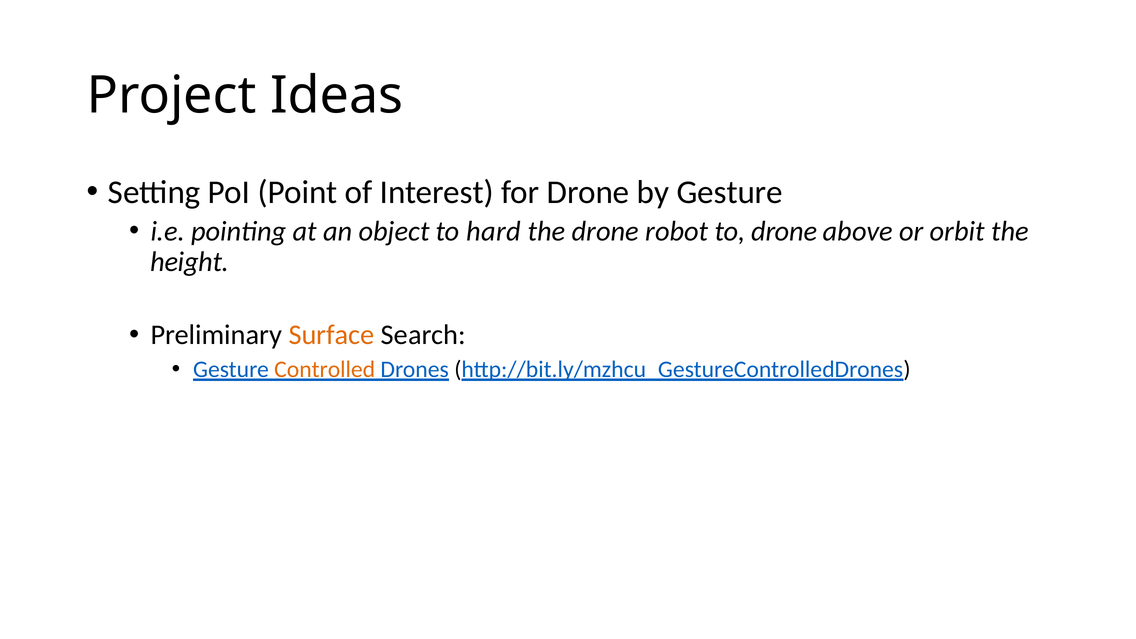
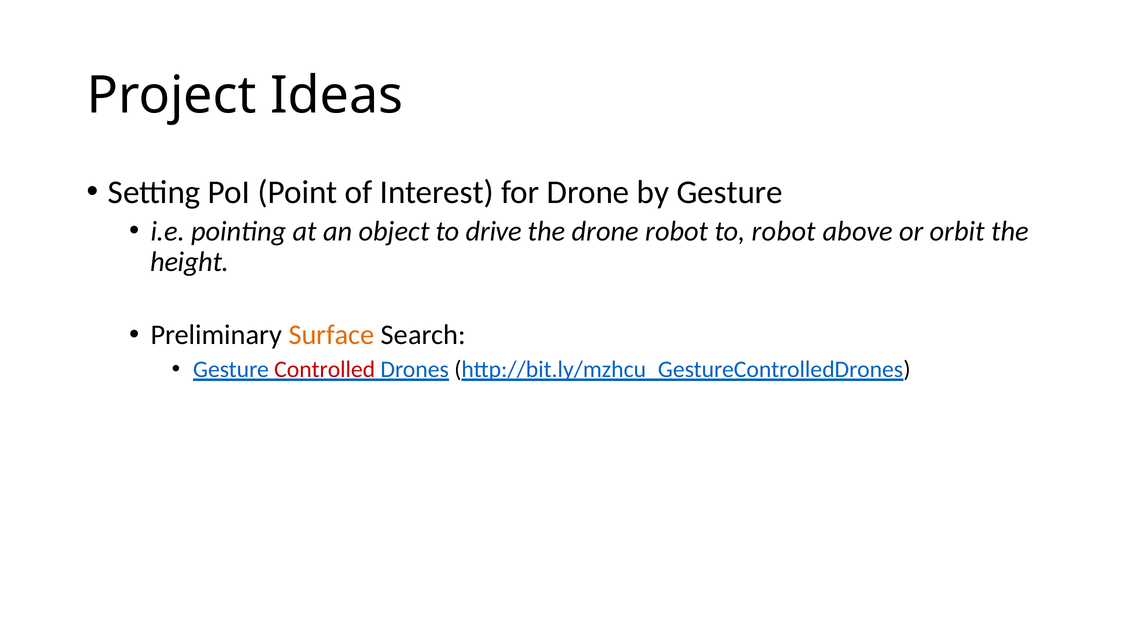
hard: hard -> drive
to drone: drone -> robot
Controlled colour: orange -> red
